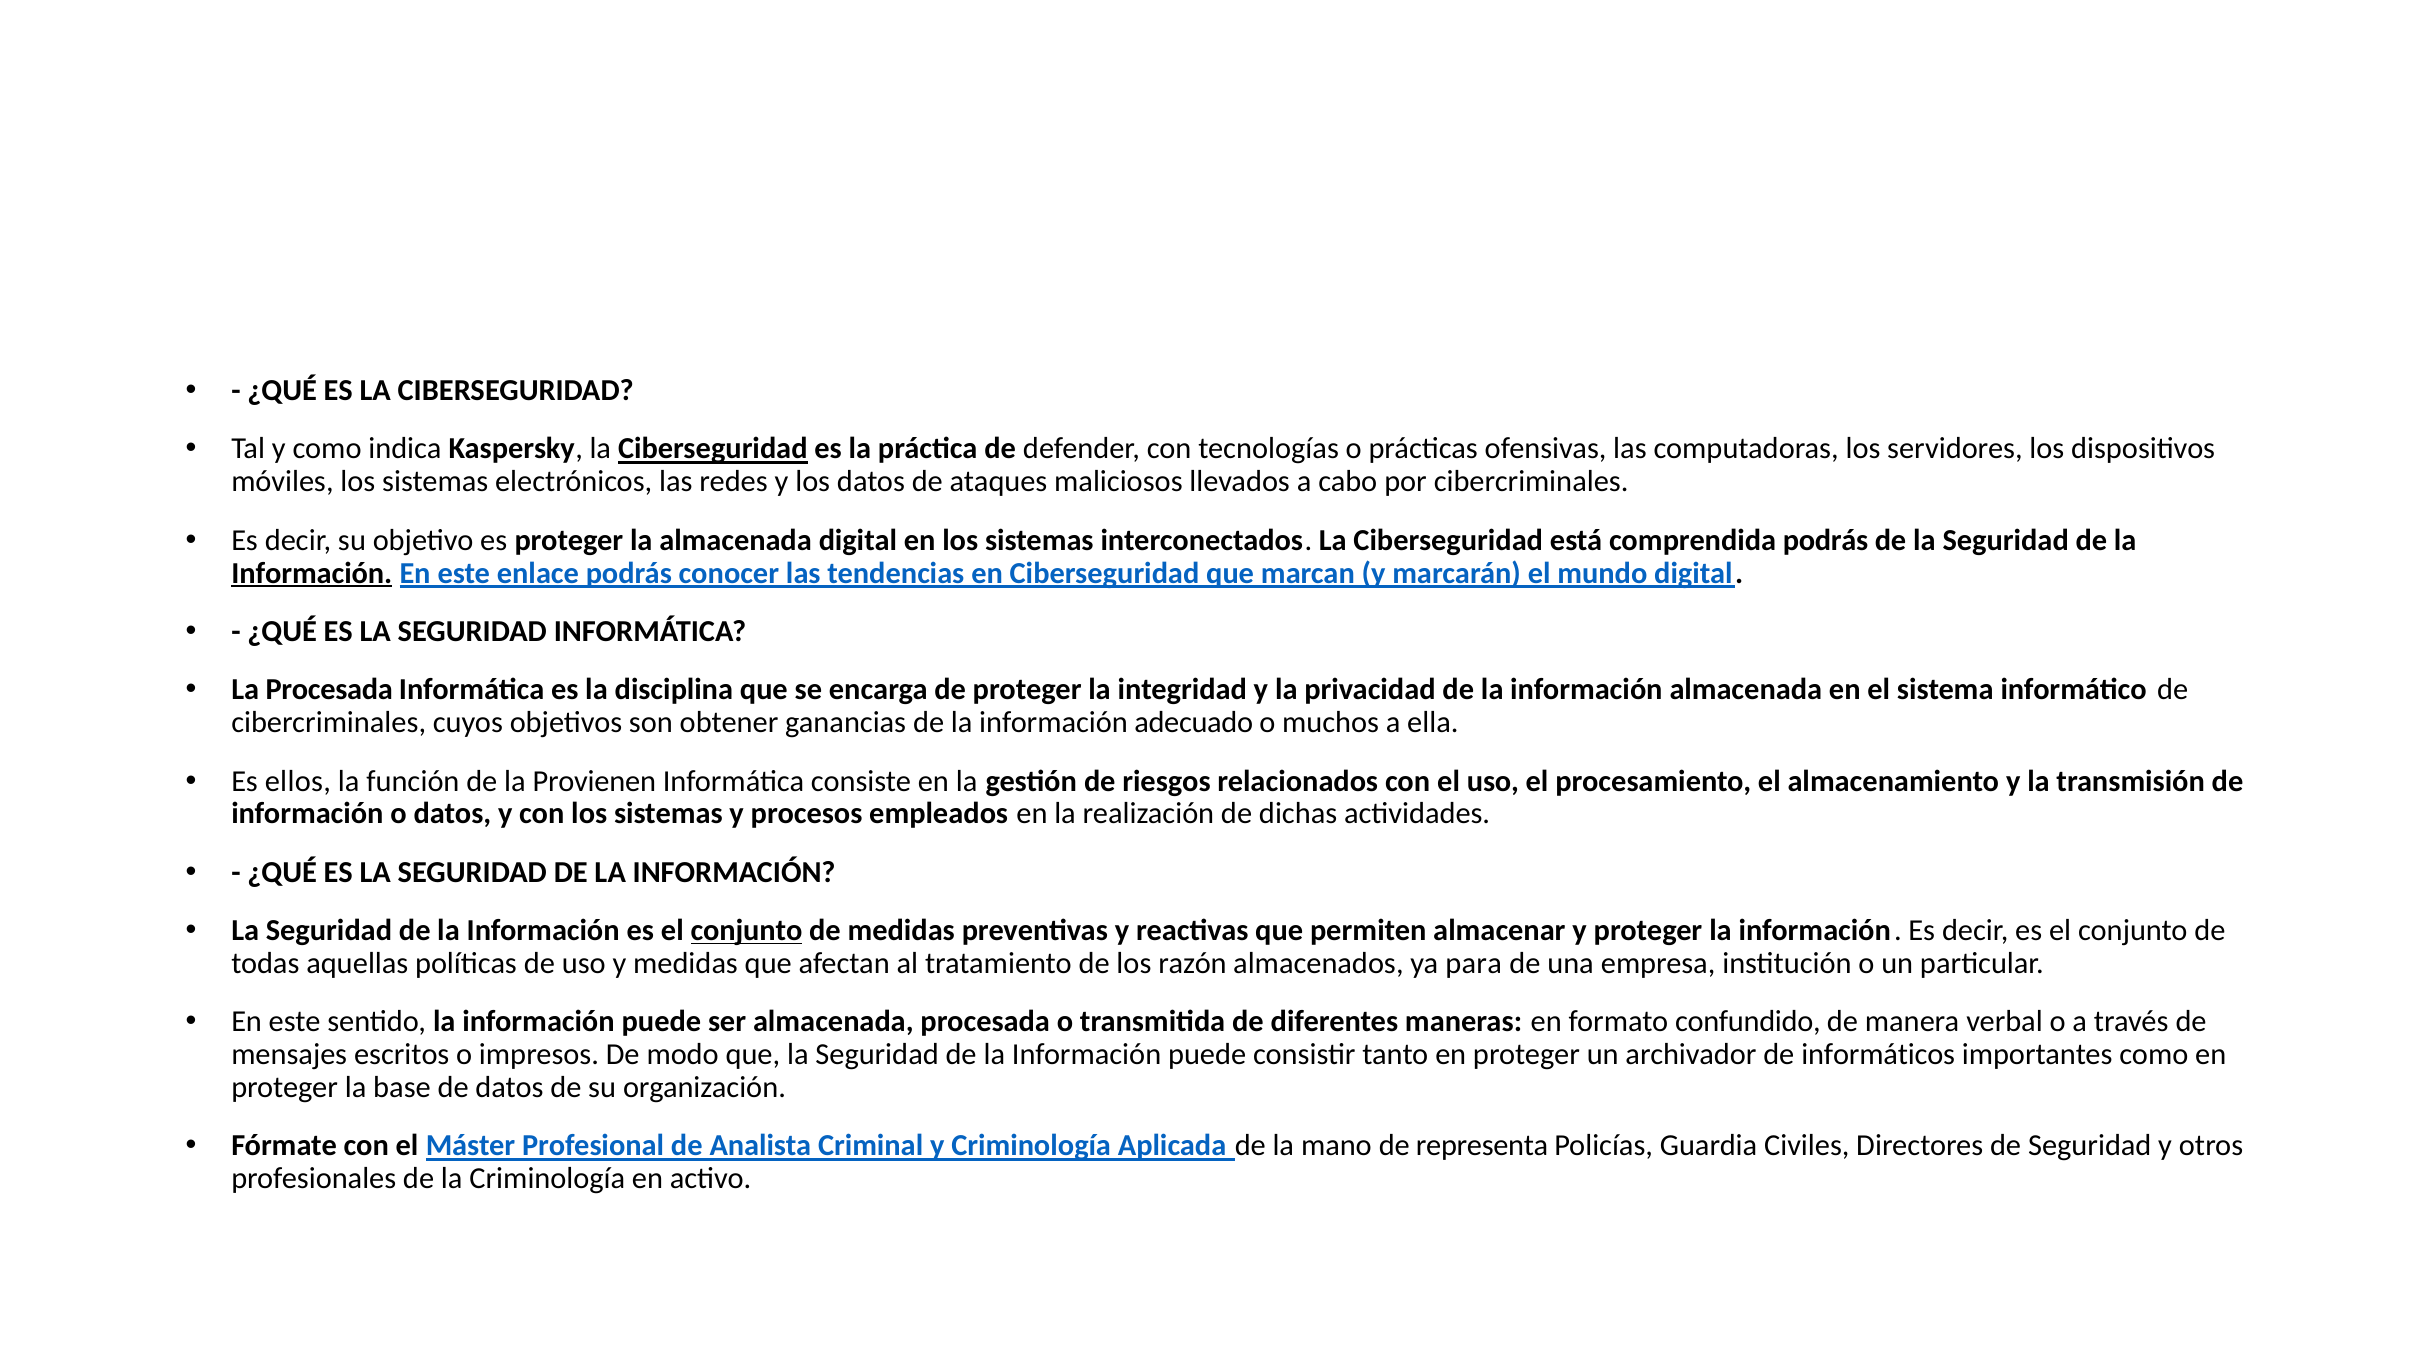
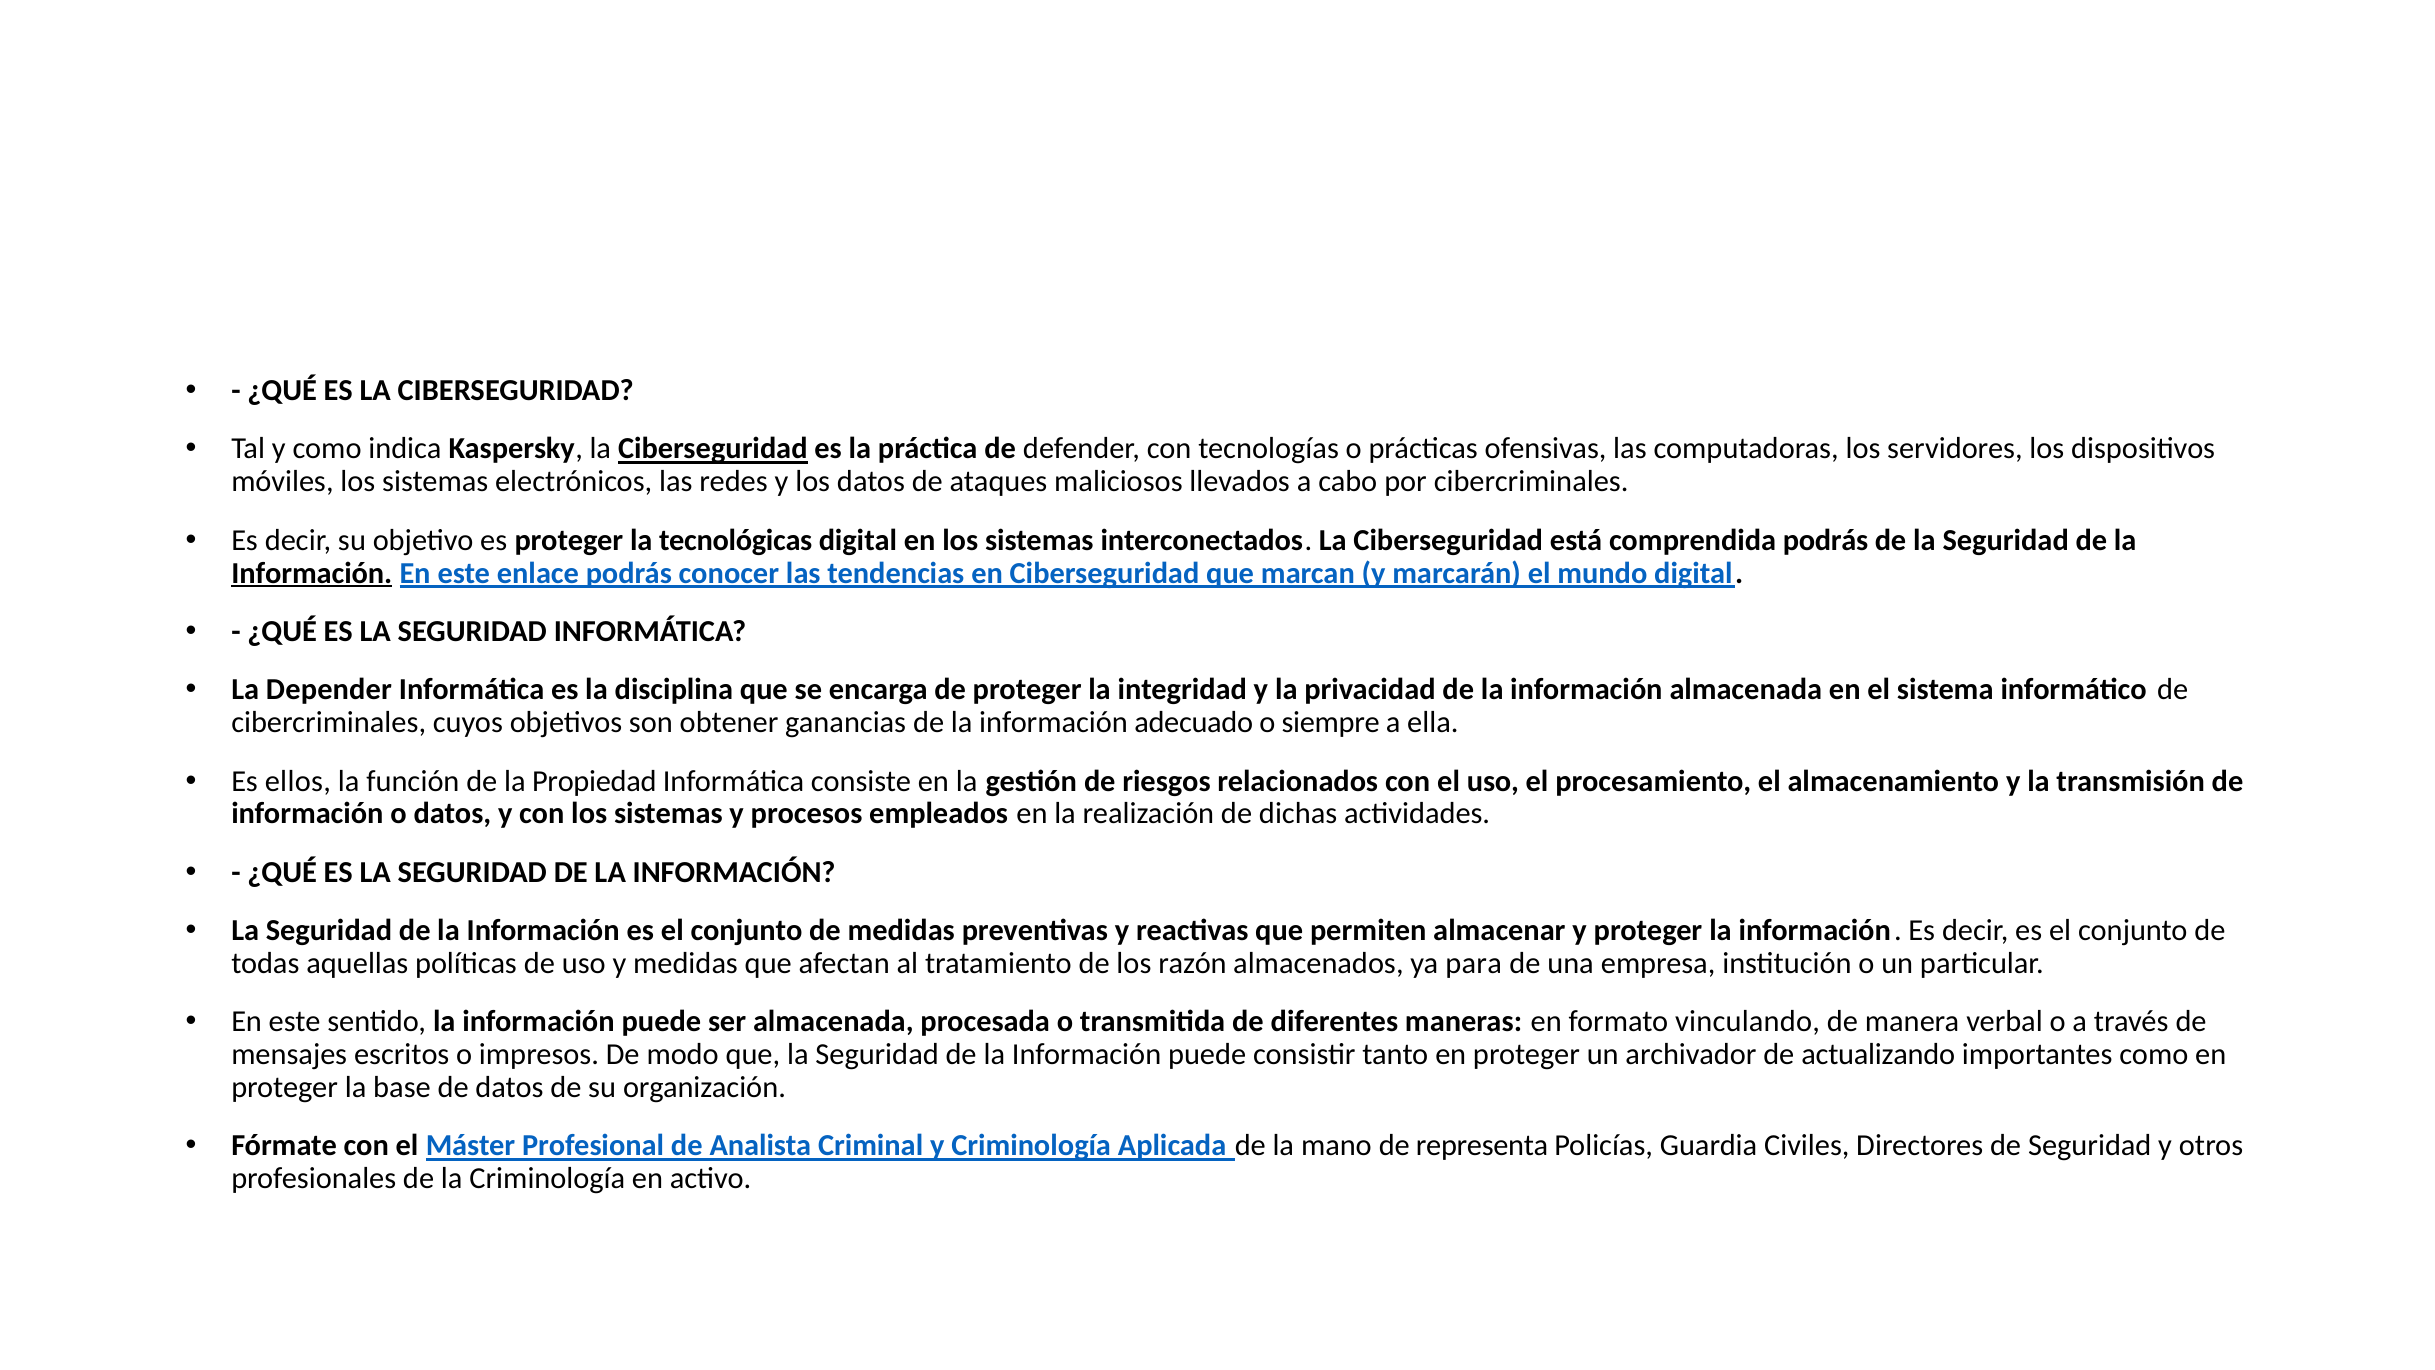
la almacenada: almacenada -> tecnológicas
La Procesada: Procesada -> Depender
muchos: muchos -> siempre
Provienen: Provienen -> Propiedad
conjunto at (746, 930) underline: present -> none
confundido: confundido -> vinculando
informáticos: informáticos -> actualizando
